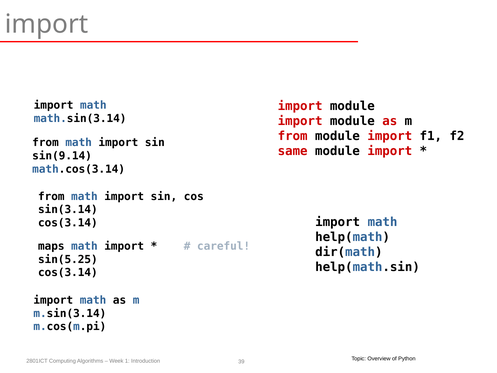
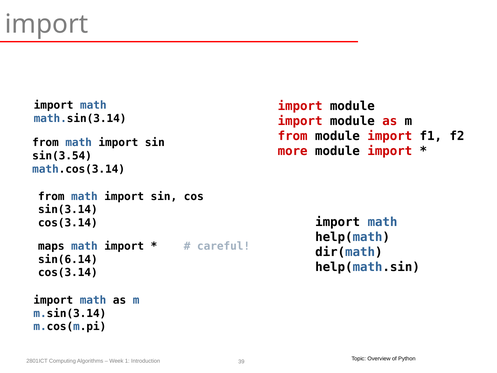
same: same -> more
sin(9.14: sin(9.14 -> sin(3.54
sin(5.25: sin(5.25 -> sin(6.14
